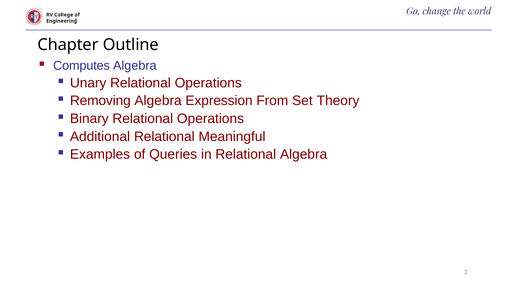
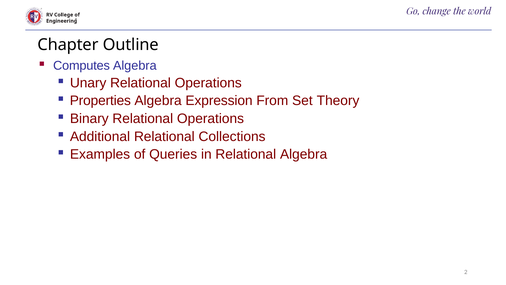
Removing: Removing -> Properties
Meaningful: Meaningful -> Collections
